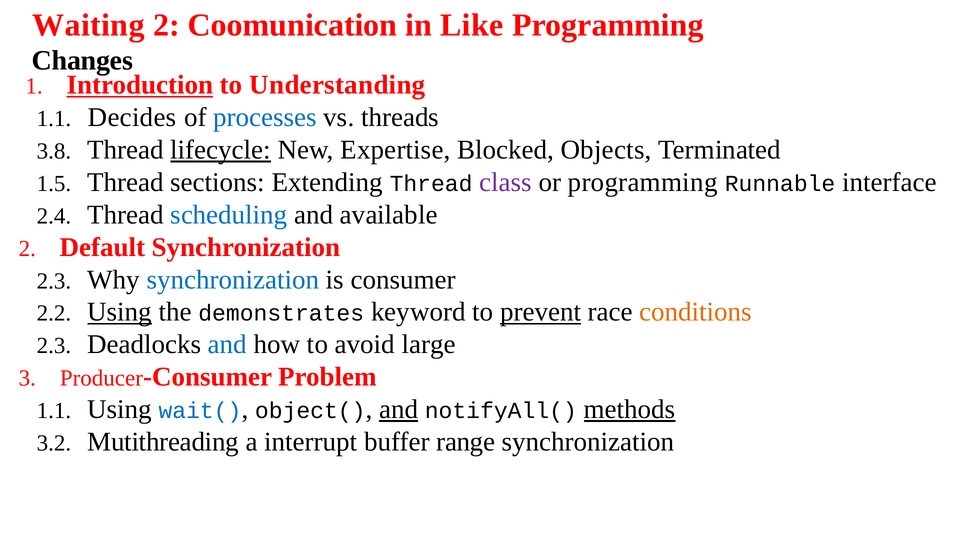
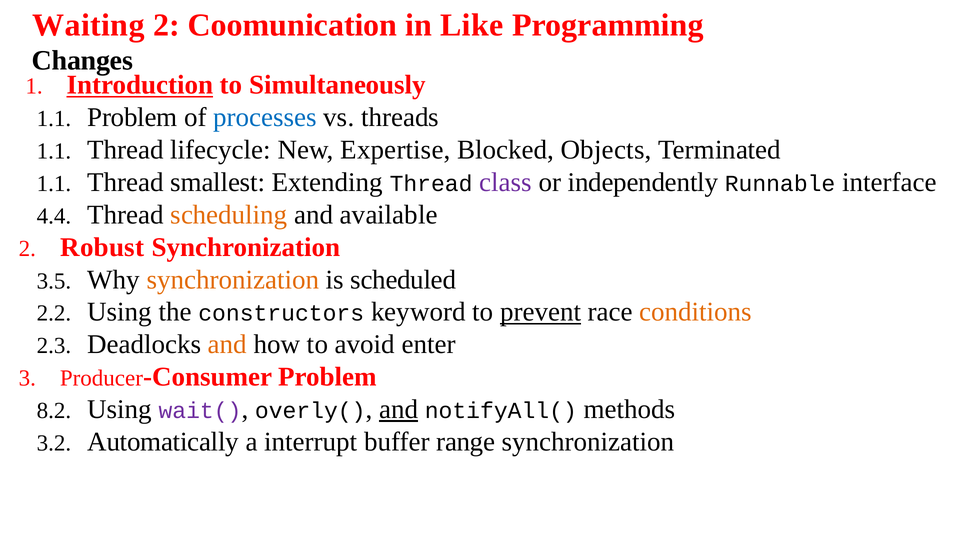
Understanding: Understanding -> Simultaneously
1.1 Decides: Decides -> Problem
3.8 at (54, 151): 3.8 -> 1.1
lifecycle underline: present -> none
1.5 at (54, 184): 1.5 -> 1.1
sections: sections -> smallest
or programming: programming -> independently
2.4: 2.4 -> 4.4
scheduling colour: blue -> orange
Default: Default -> Robust
2.3 at (54, 281): 2.3 -> 3.5
synchronization at (233, 280) colour: blue -> orange
is consumer: consumer -> scheduled
Using at (120, 312) underline: present -> none
demonstrates: demonstrates -> constructors
and at (227, 345) colour: blue -> orange
large: large -> enter
1.1 at (54, 411): 1.1 -> 8.2
wait( colour: blue -> purple
object(: object( -> overly(
methods underline: present -> none
Mutithreading: Mutithreading -> Automatically
